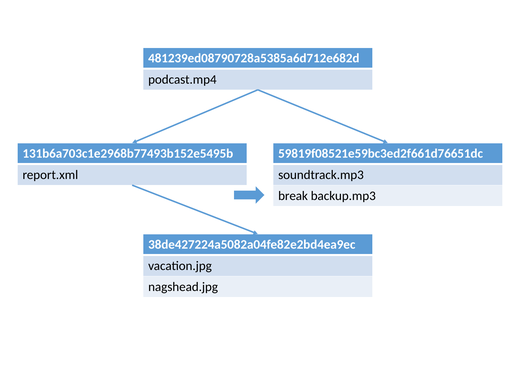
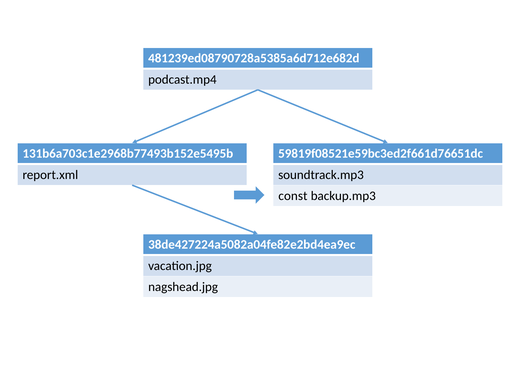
break: break -> const
